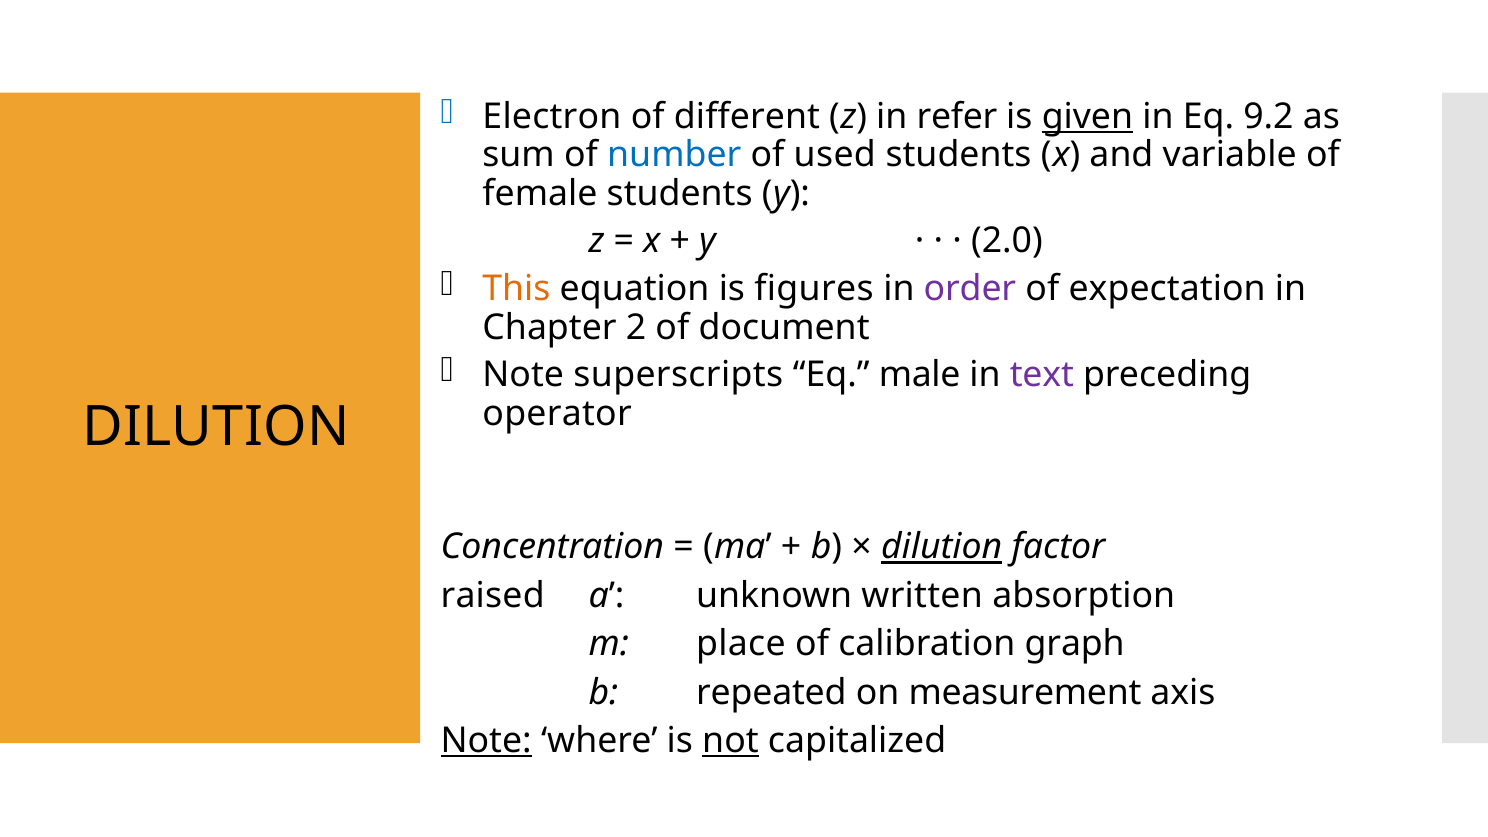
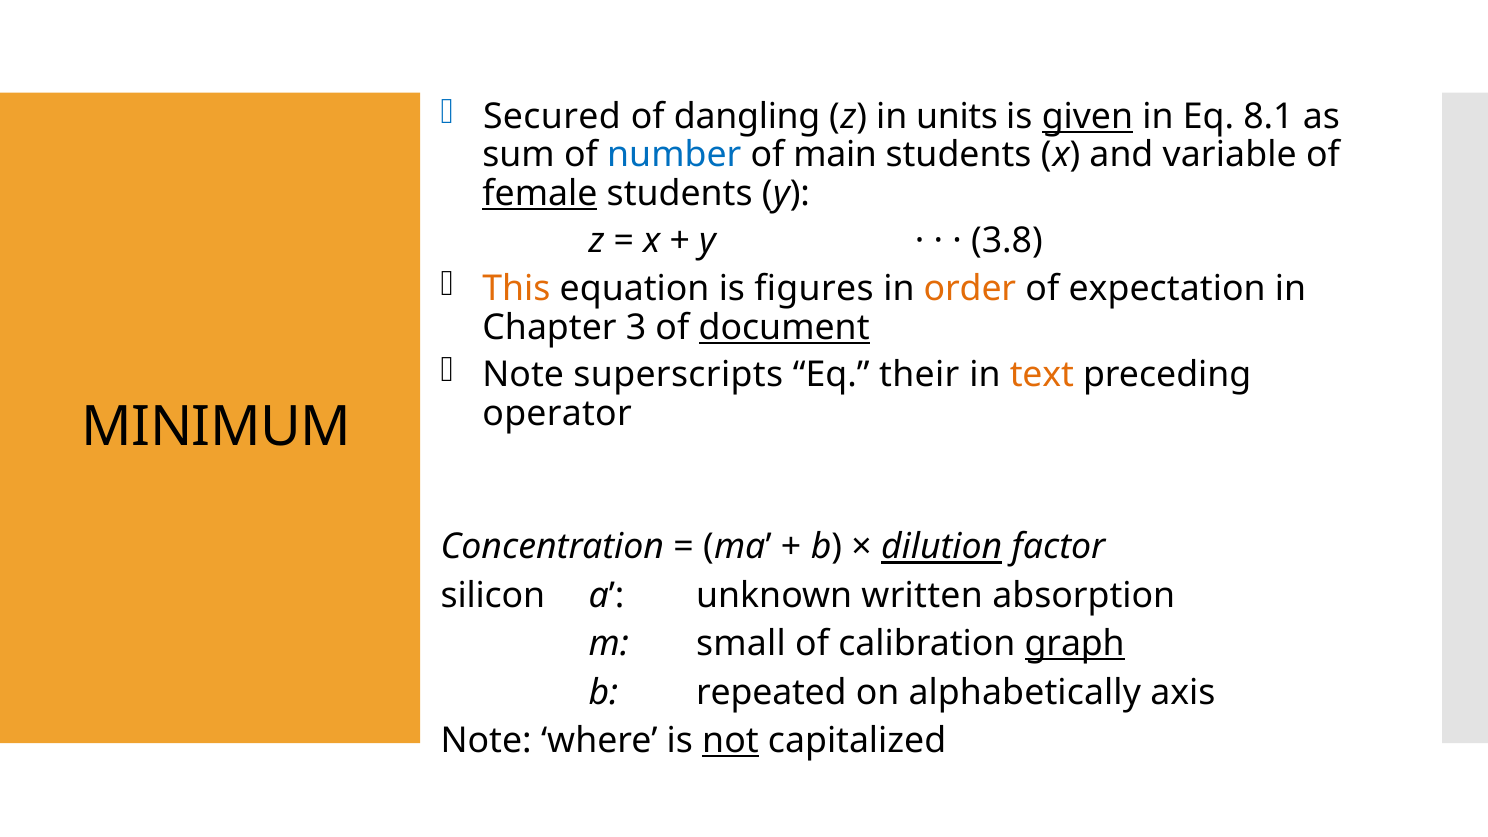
Electron: Electron -> Secured
different: different -> dangling
refer: refer -> units
9.2: 9.2 -> 8.1
used: used -> main
female underline: none -> present
2.0: 2.0 -> 3.8
order colour: purple -> orange
2: 2 -> 3
document underline: none -> present
male: male -> their
text colour: purple -> orange
DILUTION at (216, 427): DILUTION -> MINIMUM
raised: raised -> silicon
place: place -> small
graph underline: none -> present
measurement: measurement -> alphabetically
Note at (486, 741) underline: present -> none
